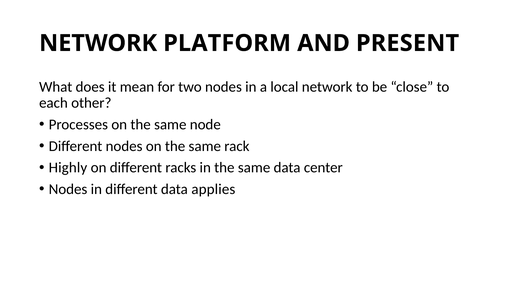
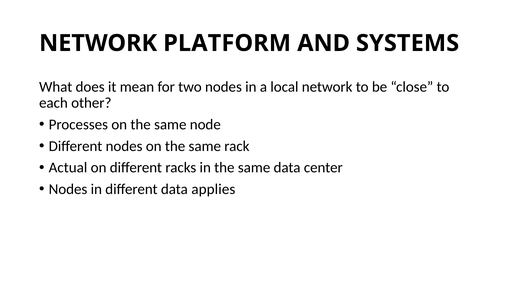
PRESENT: PRESENT -> SYSTEMS
Highly: Highly -> Actual
